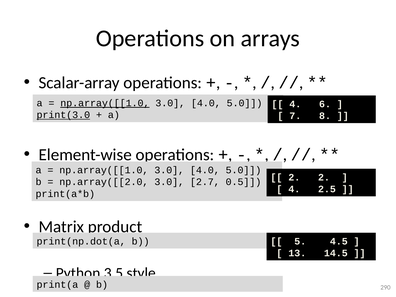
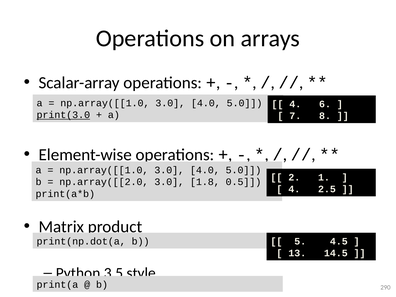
np.array([[1.0 at (105, 103) underline: present -> none
2 2: 2 -> 1
2.7: 2.7 -> 1.8
